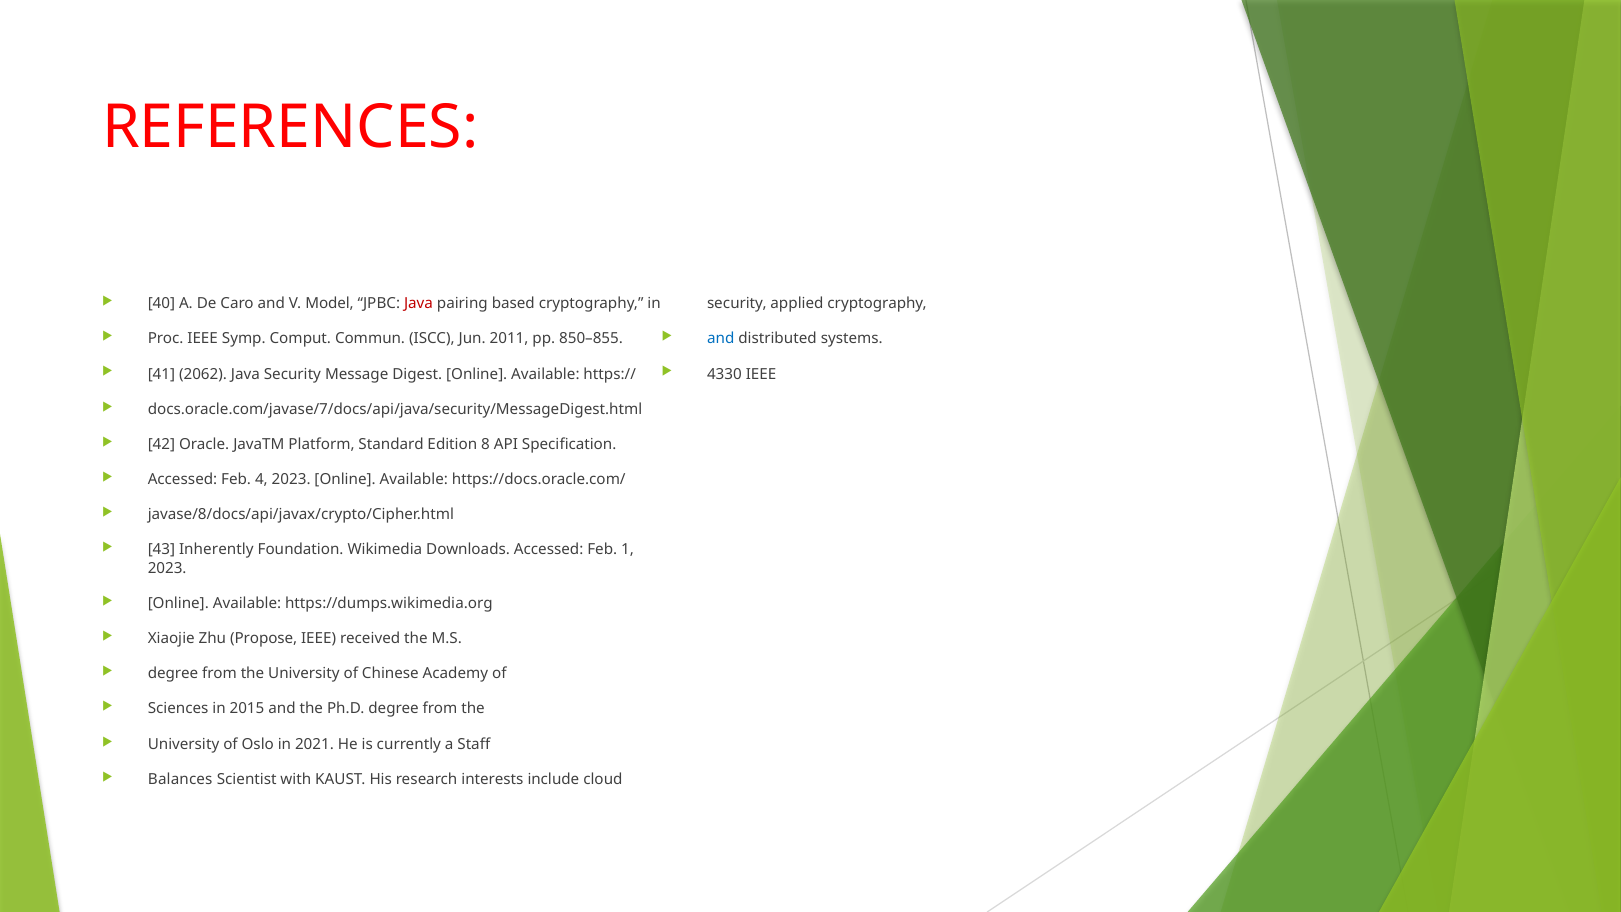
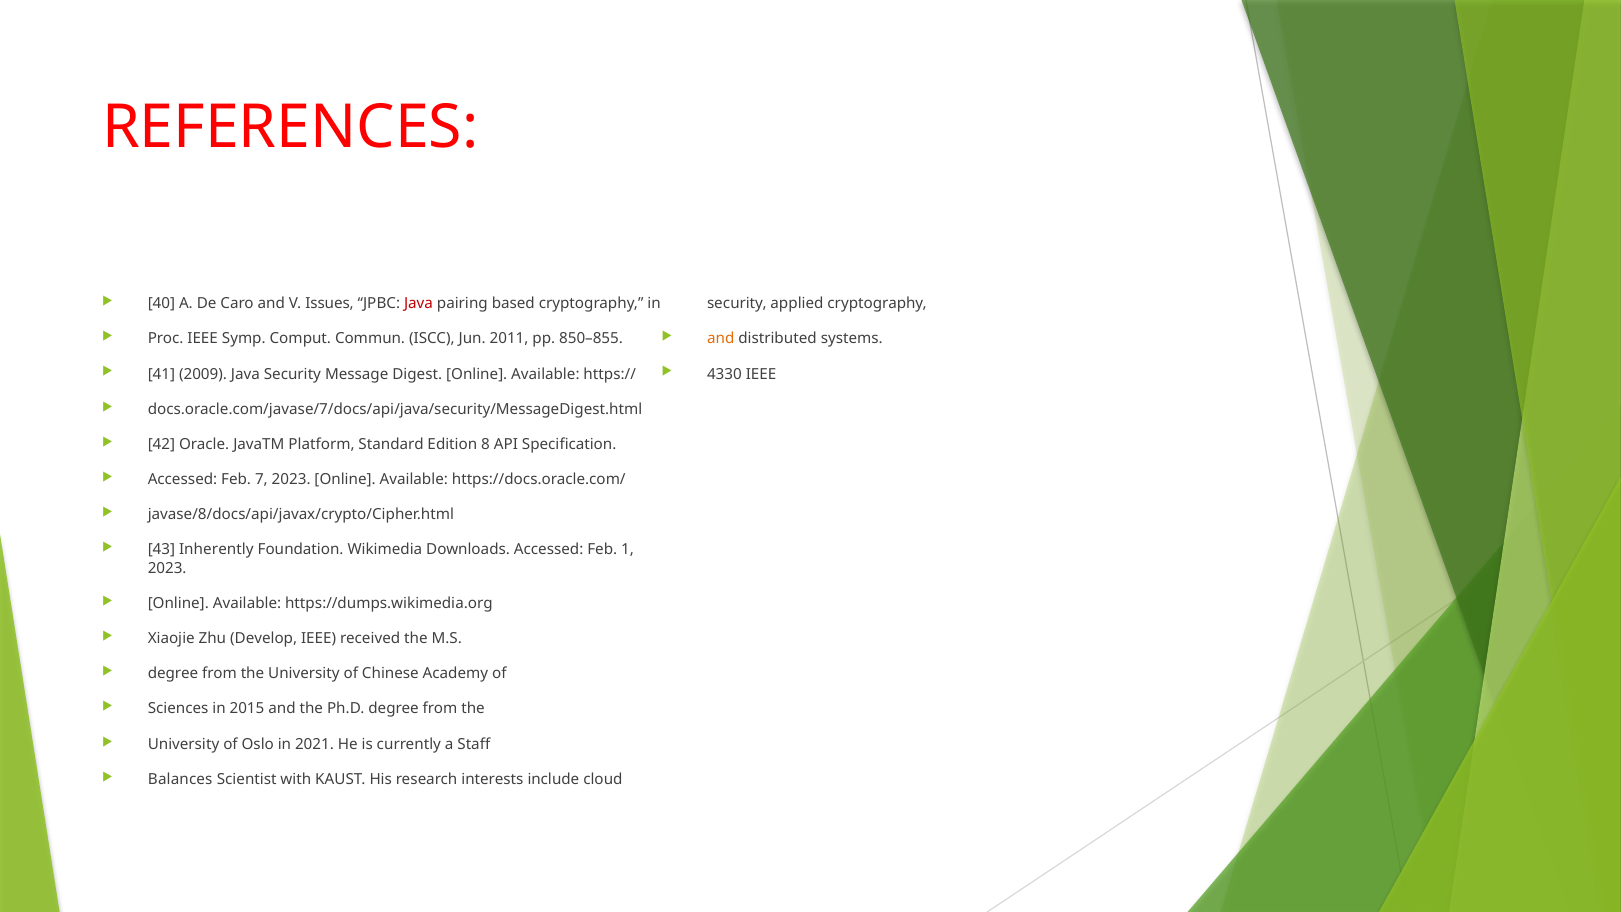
Model: Model -> Issues
and at (721, 339) colour: blue -> orange
2062: 2062 -> 2009
4: 4 -> 7
Propose: Propose -> Develop
